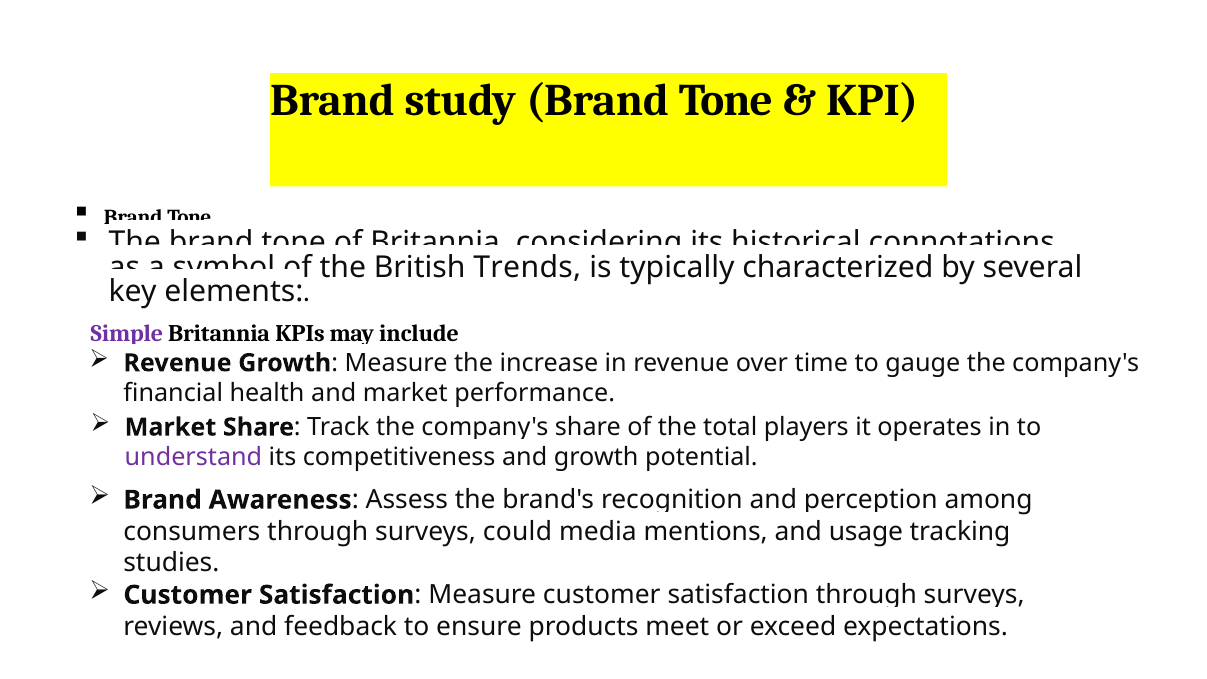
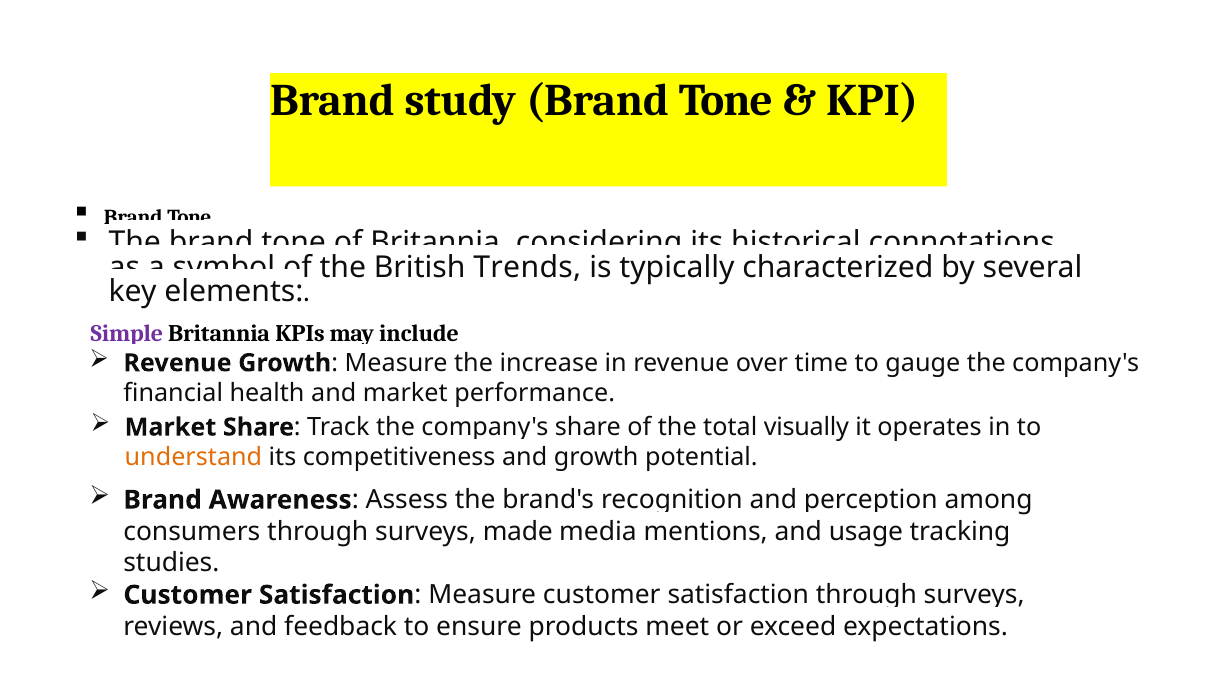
players: players -> visually
understand colour: purple -> orange
could: could -> made
